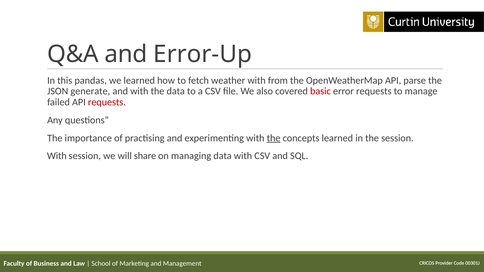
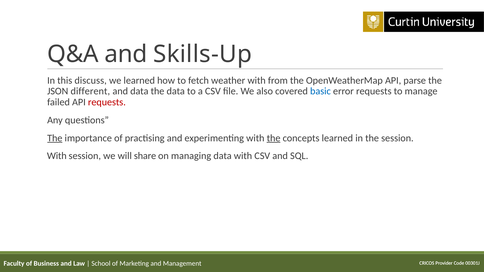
Error-Up: Error-Up -> Skills-Up
pandas: pandas -> discuss
generate: generate -> different
and with: with -> data
basic colour: red -> blue
The at (55, 138) underline: none -> present
